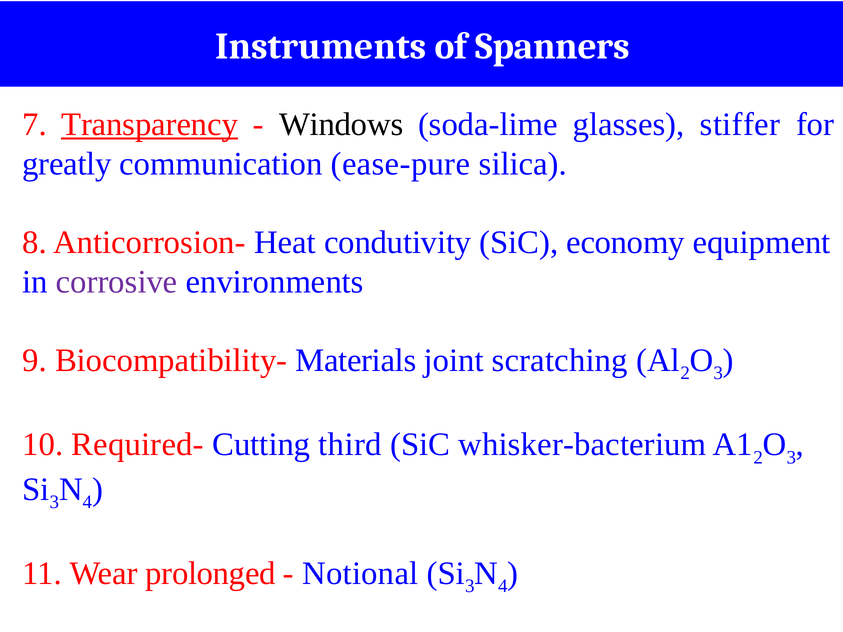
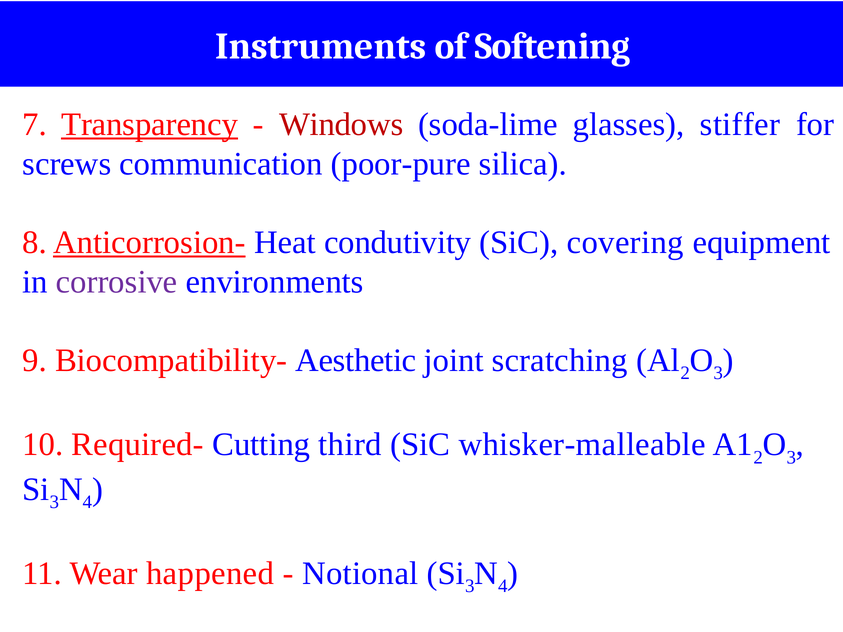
Spanners: Spanners -> Softening
Windows colour: black -> red
greatly: greatly -> screws
ease-pure: ease-pure -> poor-pure
Anticorrosion- underline: none -> present
economy: economy -> covering
Materials: Materials -> Aesthetic
whisker-bacterium: whisker-bacterium -> whisker-malleable
prolonged: prolonged -> happened
